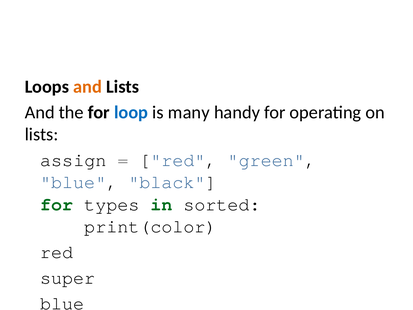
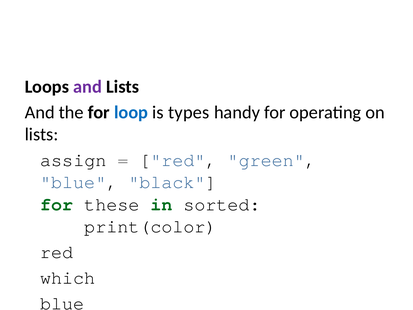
and at (88, 87) colour: orange -> purple
many: many -> types
types: types -> these
super: super -> which
